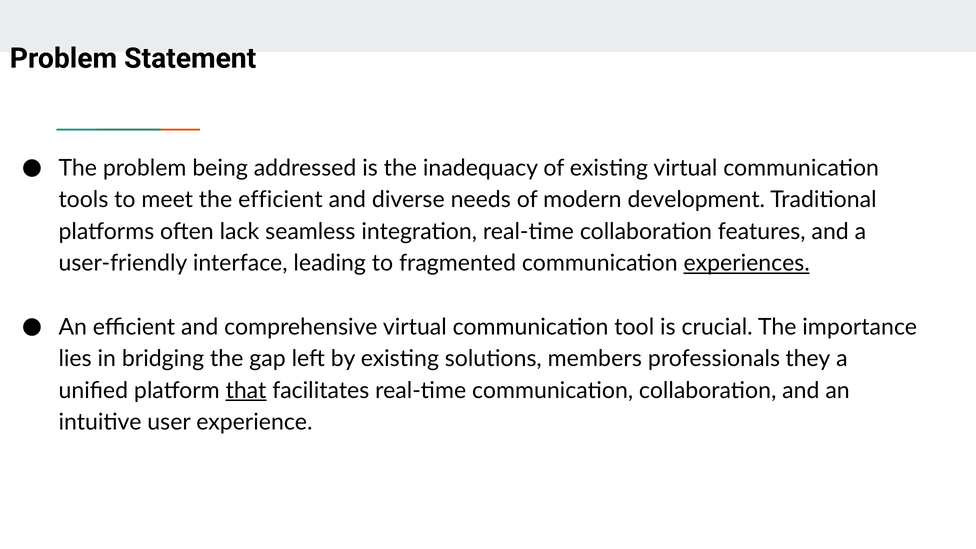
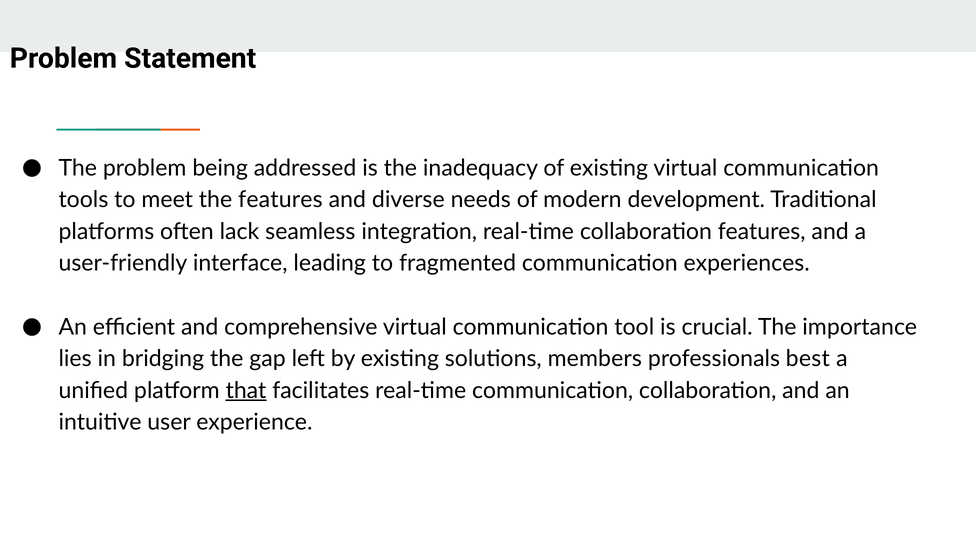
the efficient: efficient -> features
experiences underline: present -> none
they: they -> best
